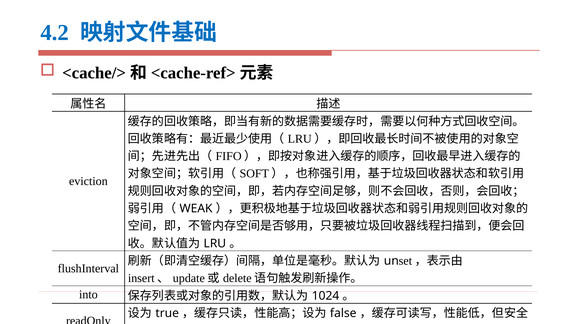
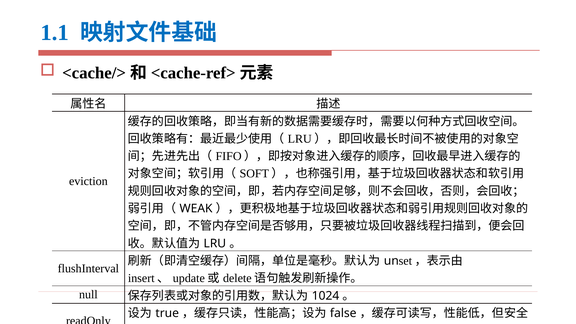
4.2: 4.2 -> 1.1
into: into -> null
